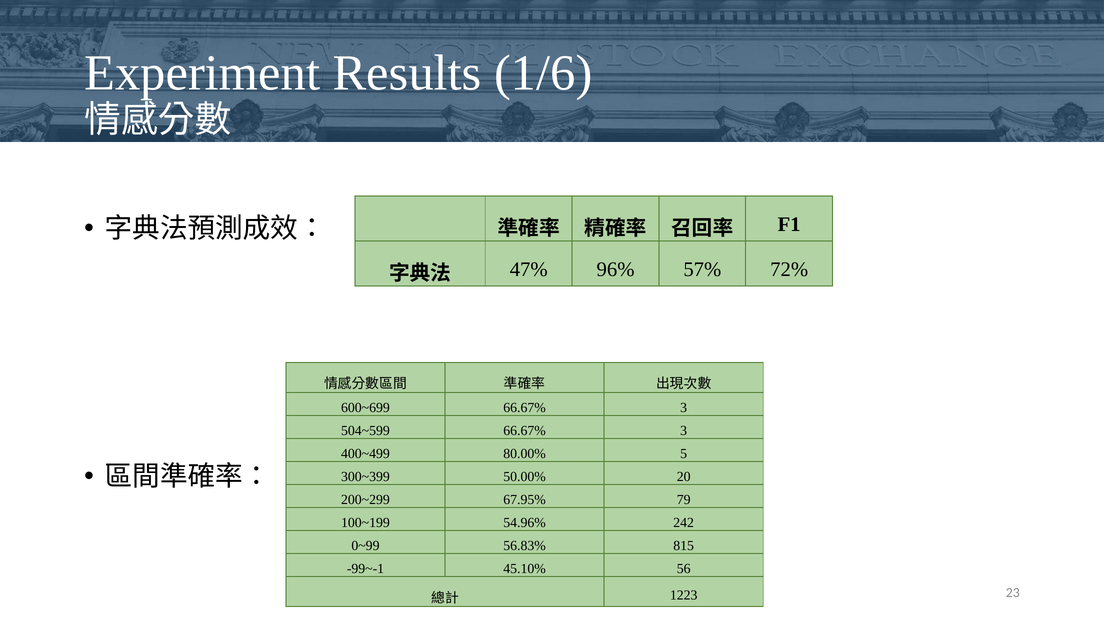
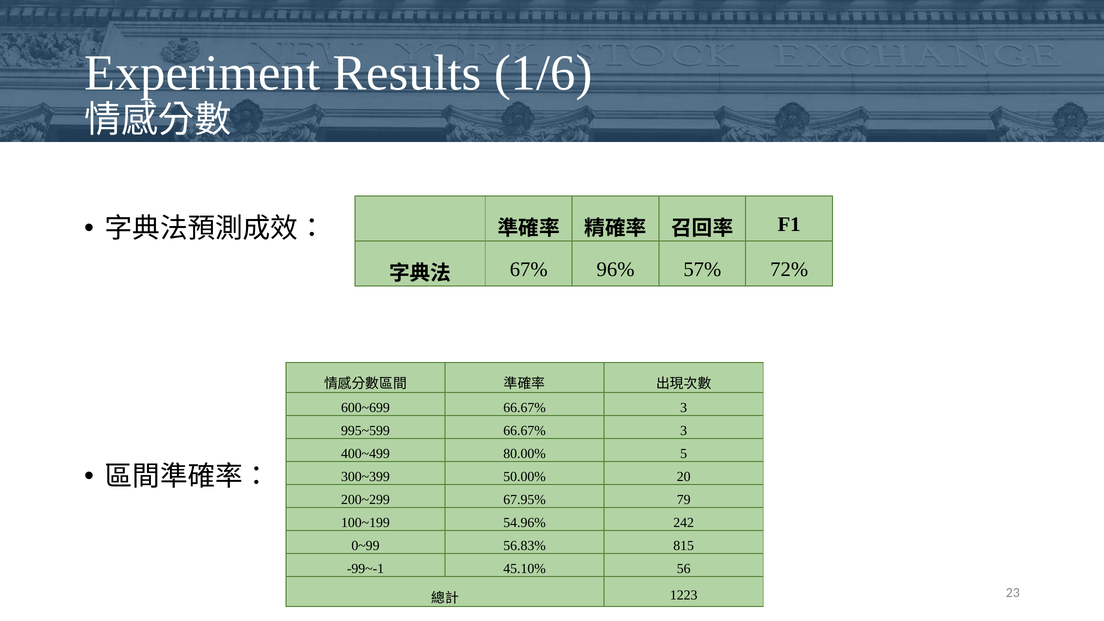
47%: 47% -> 67%
504~599: 504~599 -> 995~599
